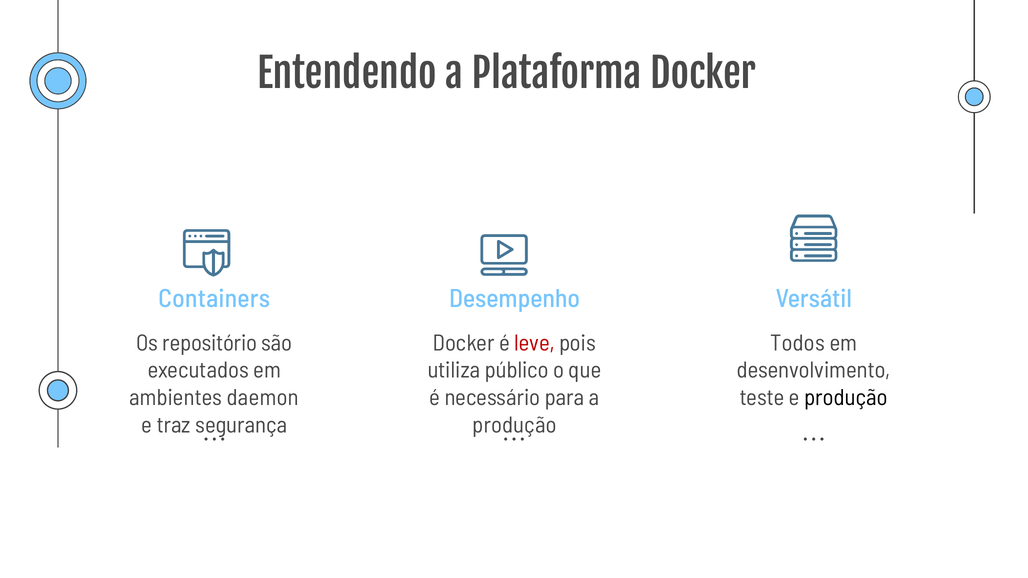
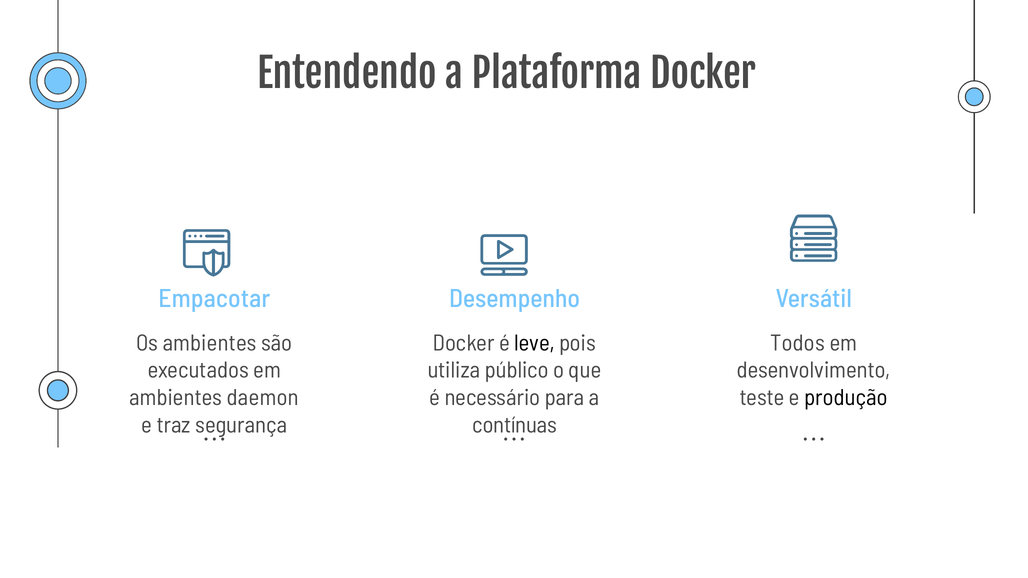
Containers: Containers -> Empacotar
Os repositório: repositório -> ambientes
leve colour: red -> black
produção at (514, 425): produção -> contínuas
